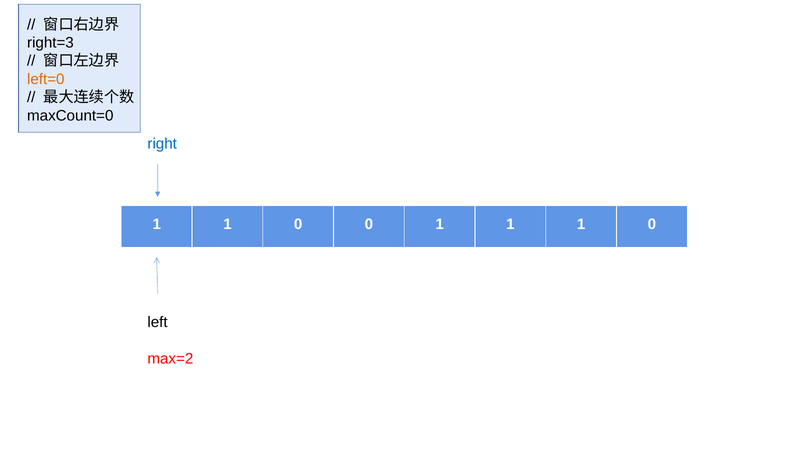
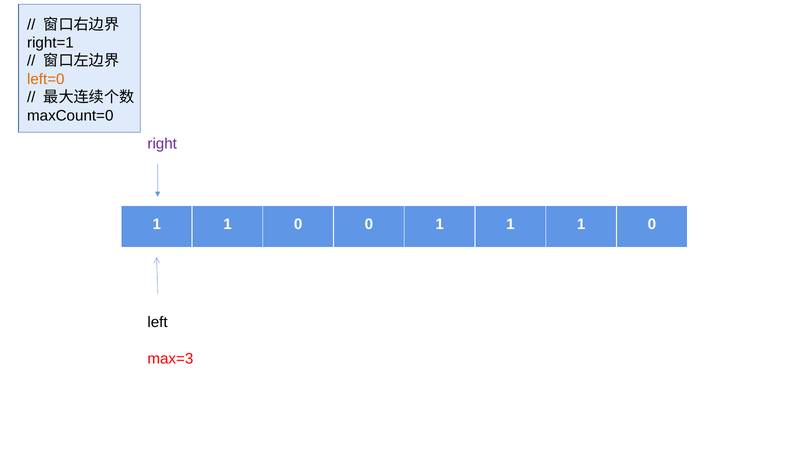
right=3: right=3 -> right=1
right colour: blue -> purple
max=2: max=2 -> max=3
